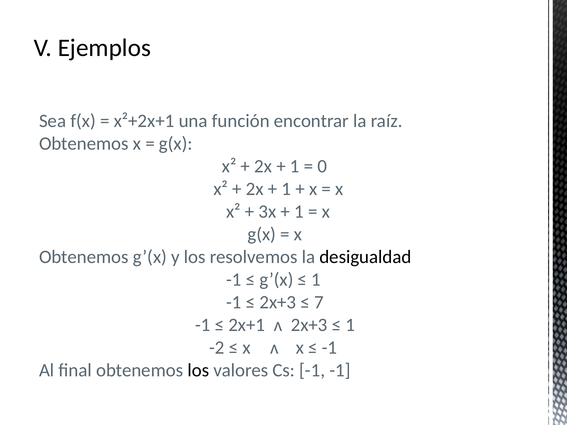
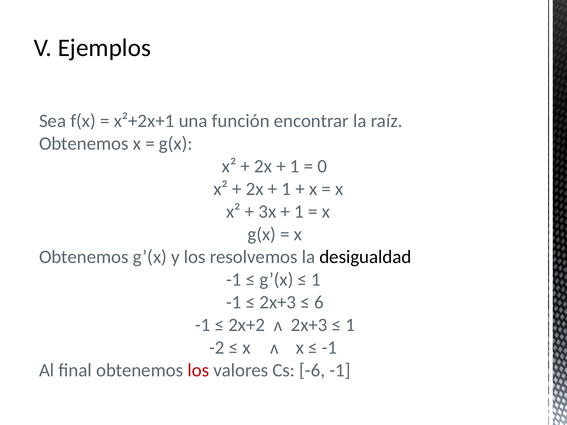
7: 7 -> 6
2x+1: 2x+1 -> 2x+2
los at (198, 370) colour: black -> red
Cs -1: -1 -> -6
